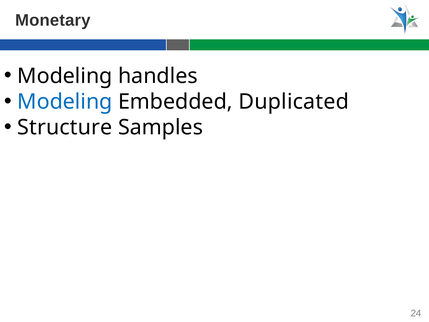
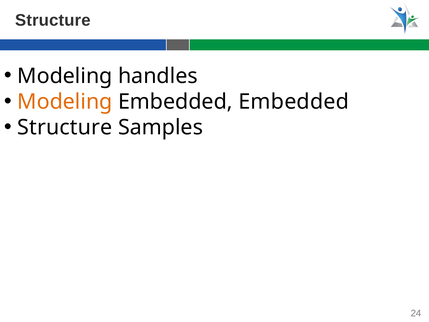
Monetary at (53, 20): Monetary -> Structure
Modeling at (65, 102) colour: blue -> orange
Embedded Duplicated: Duplicated -> Embedded
